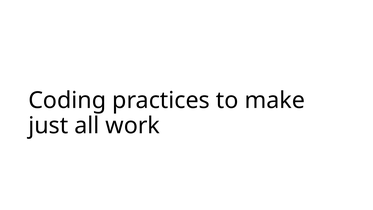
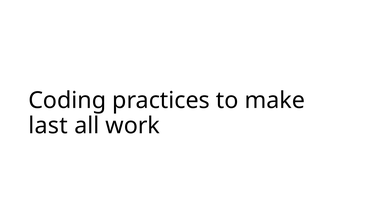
just: just -> last
